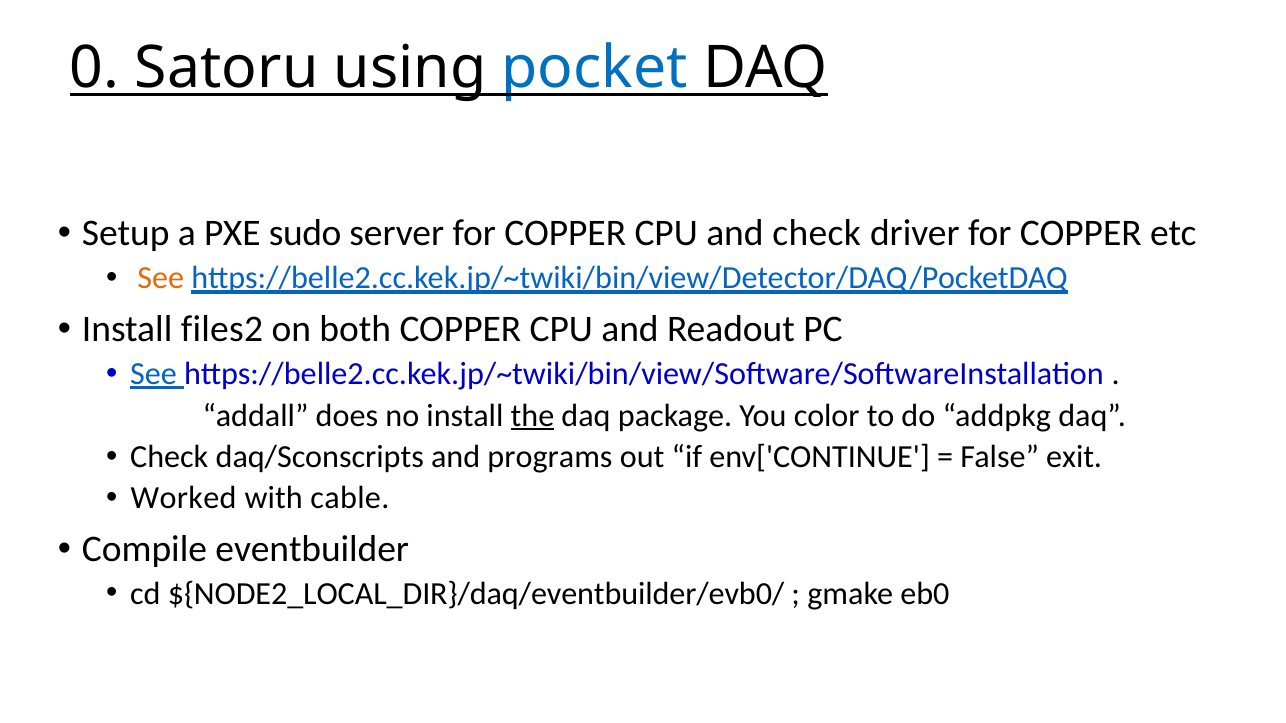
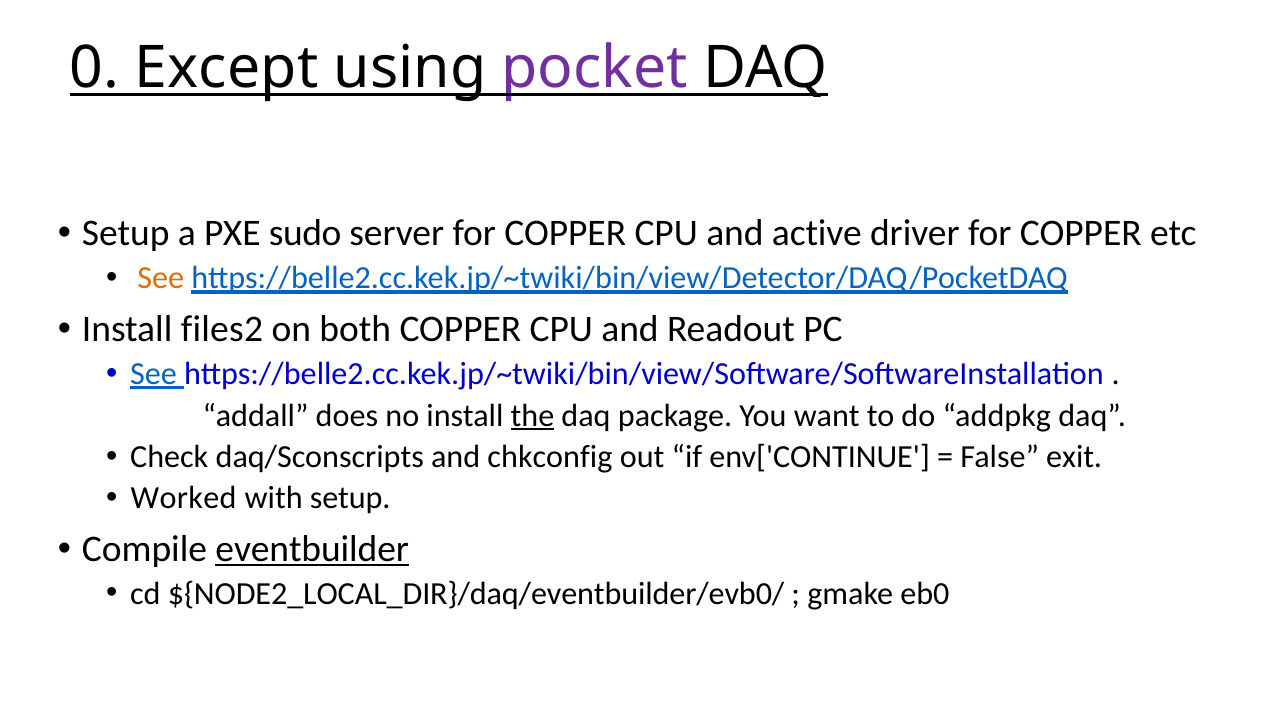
Satoru: Satoru -> Except
pocket colour: blue -> purple
and check: check -> active
color: color -> want
programs: programs -> chkconfig
with cable: cable -> setup
eventbuilder underline: none -> present
